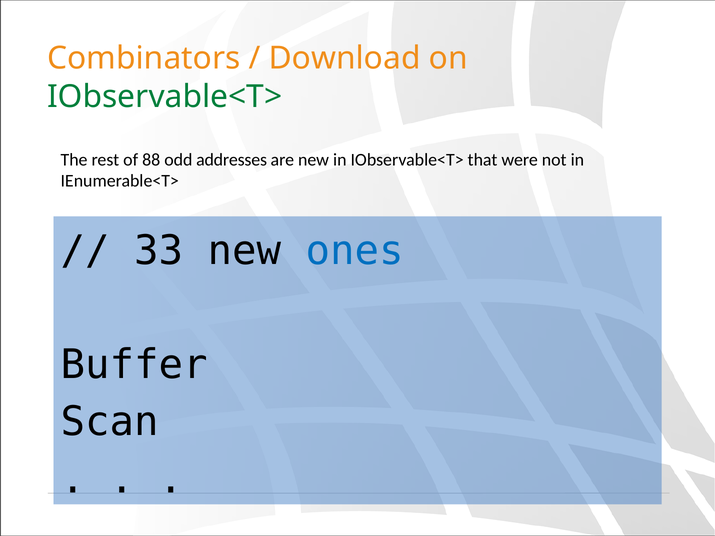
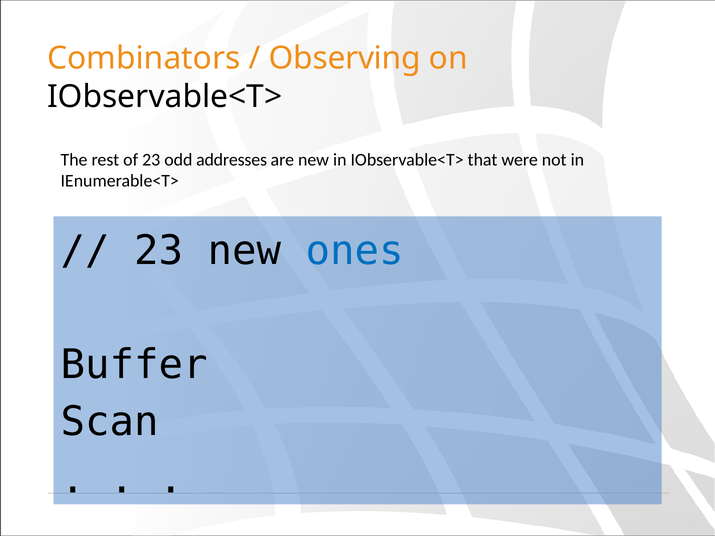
Download: Download -> Observing
IObservable<T> at (165, 97) colour: green -> black
of 88: 88 -> 23
33 at (159, 251): 33 -> 23
